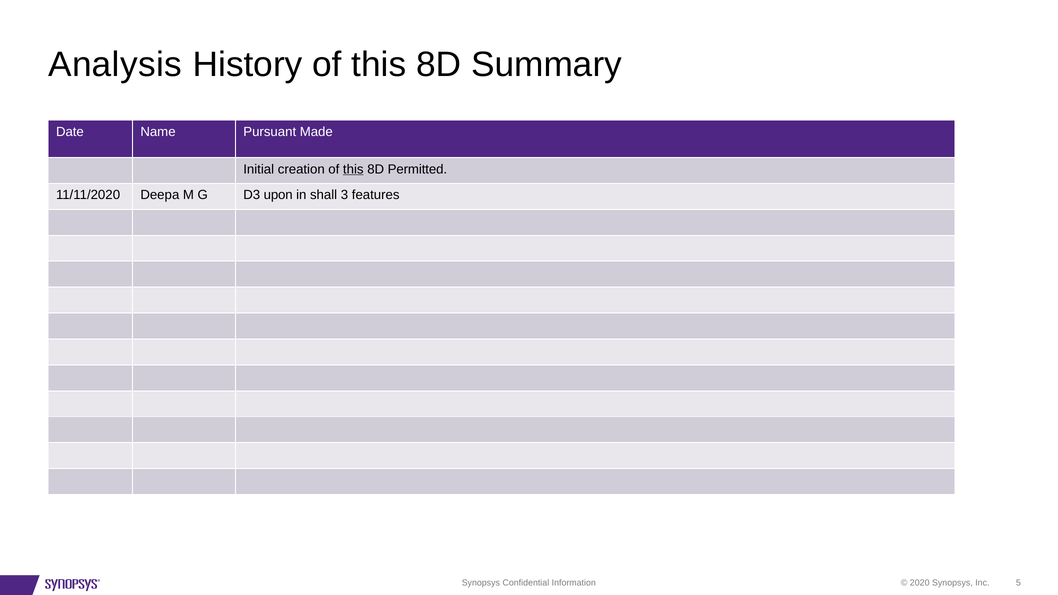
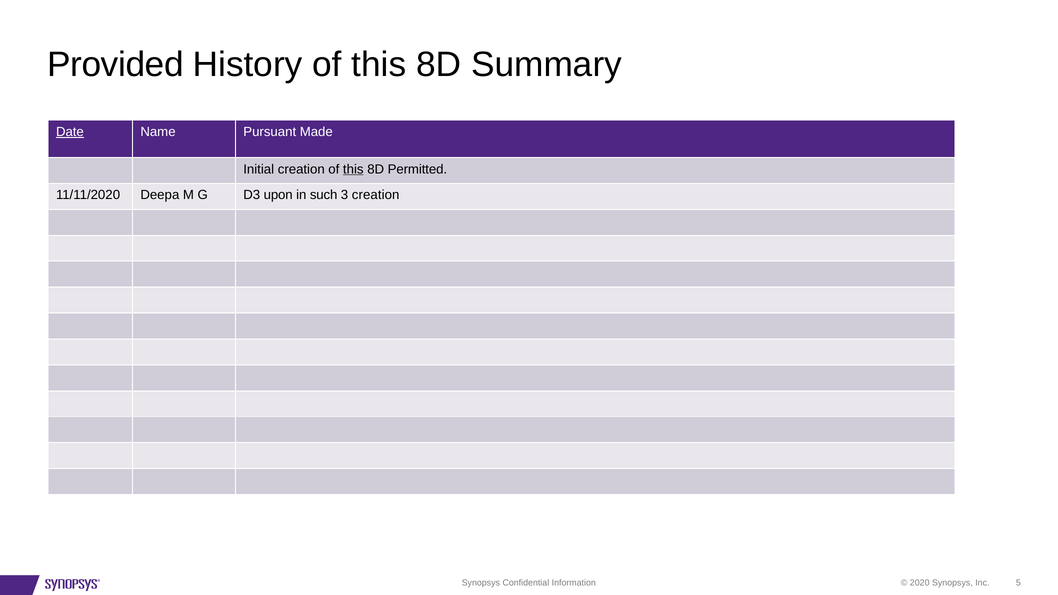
Analysis: Analysis -> Provided
Date underline: none -> present
shall: shall -> such
3 features: features -> creation
